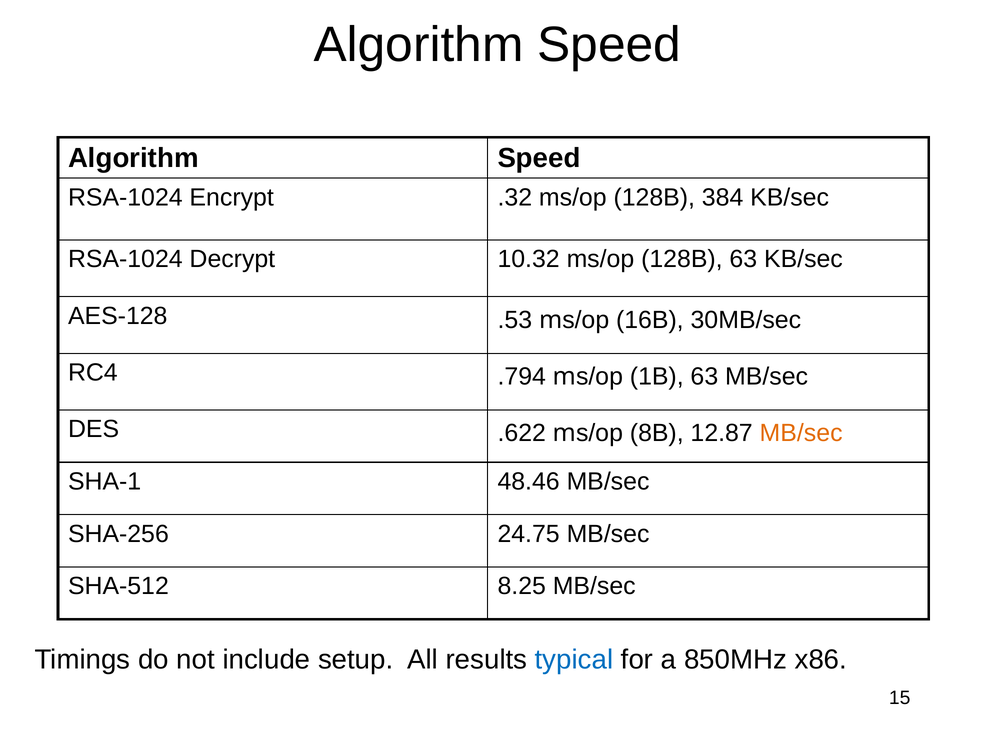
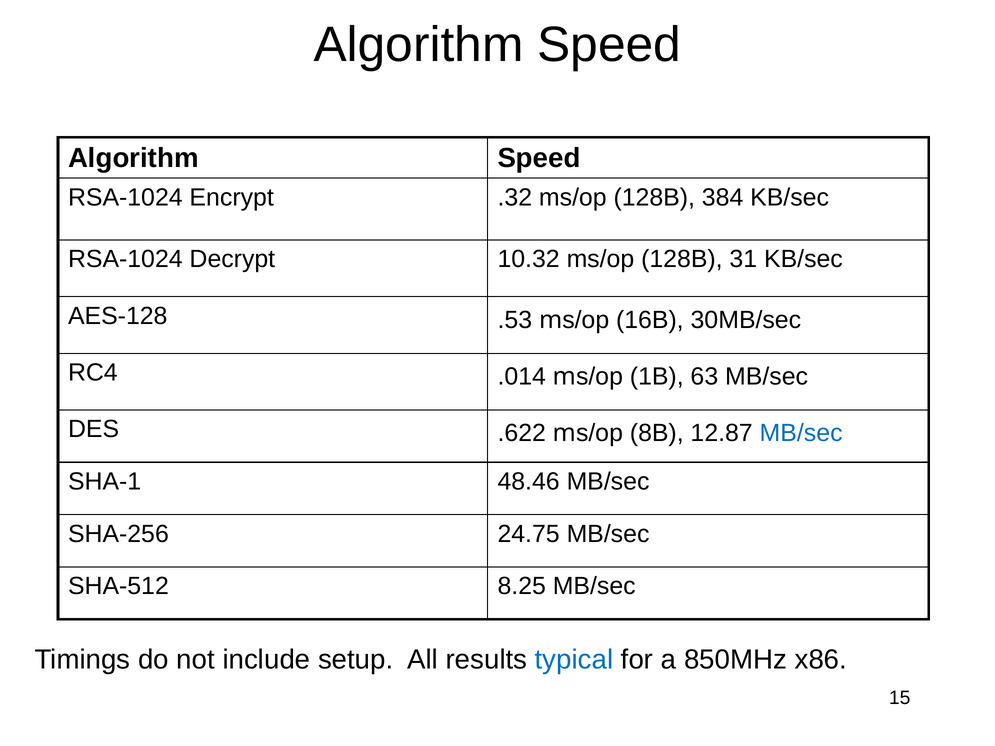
128B 63: 63 -> 31
.794: .794 -> .014
MB/sec at (801, 433) colour: orange -> blue
